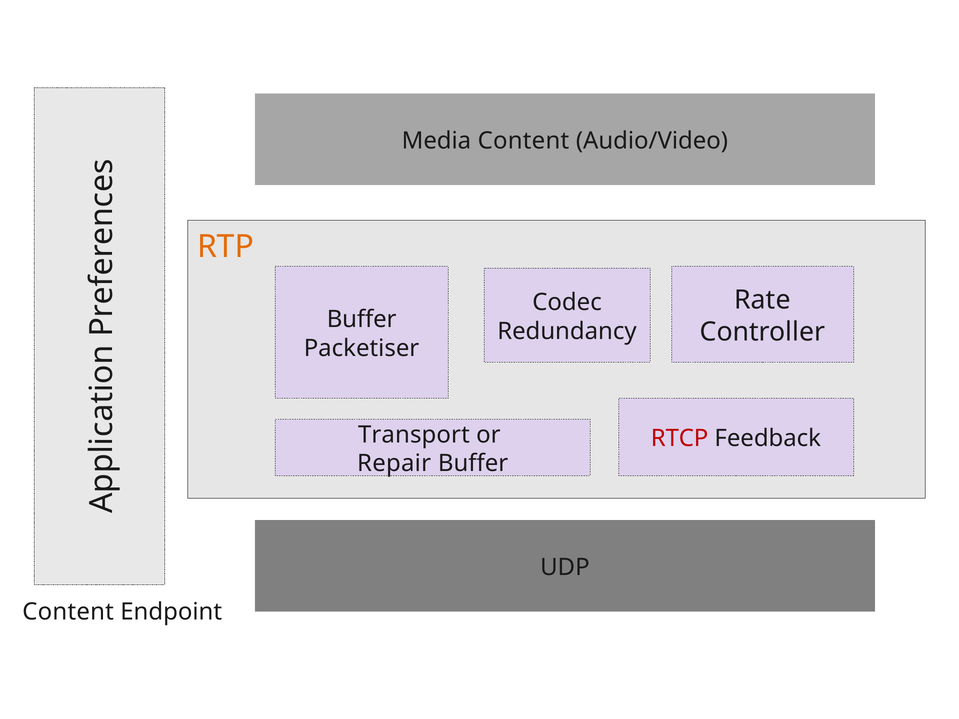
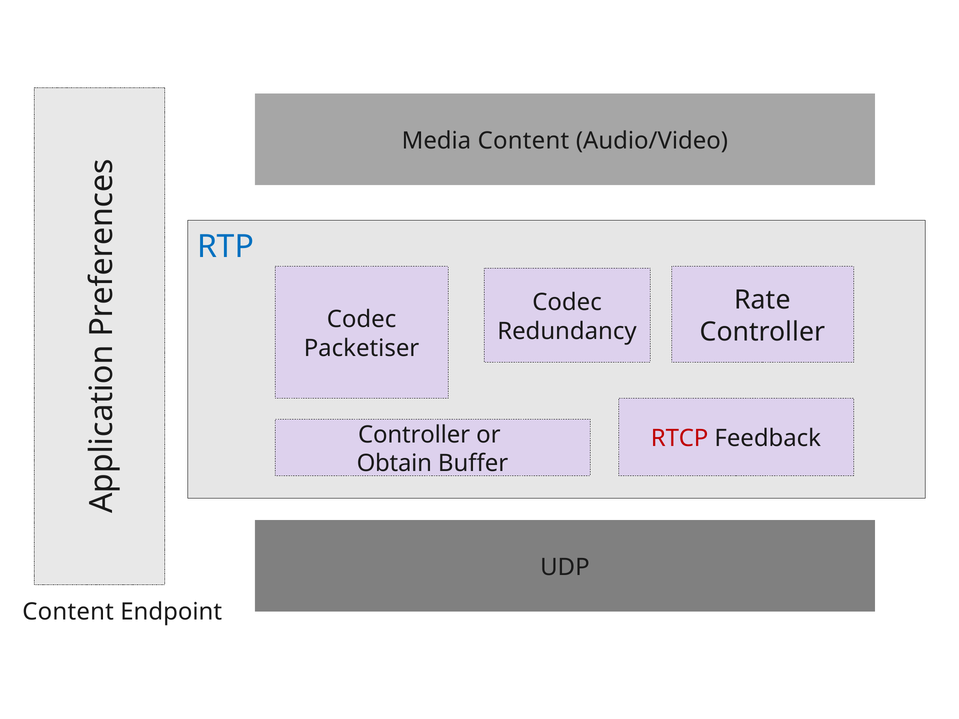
RTP colour: orange -> blue
Buffer at (362, 320): Buffer -> Codec
Transport at (414, 435): Transport -> Controller
Repair: Repair -> Obtain
